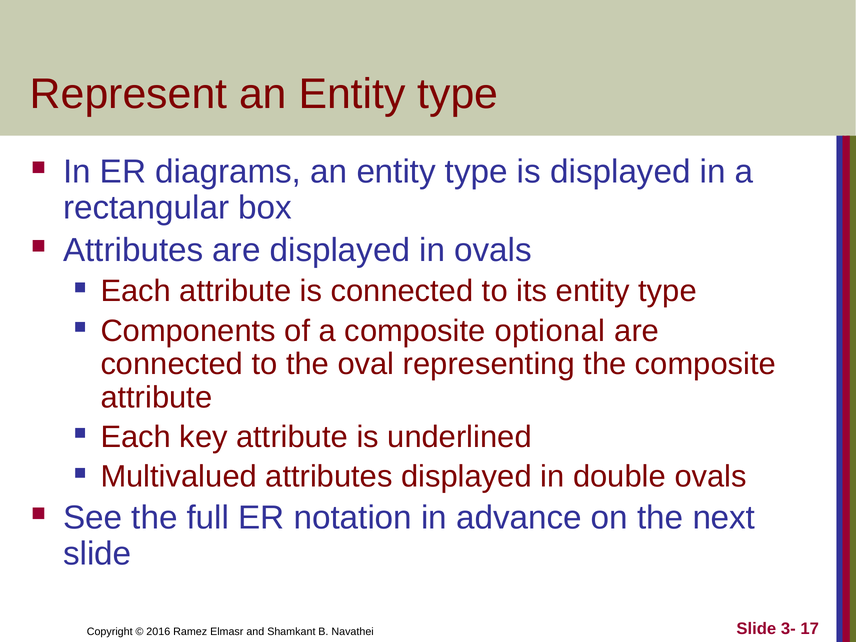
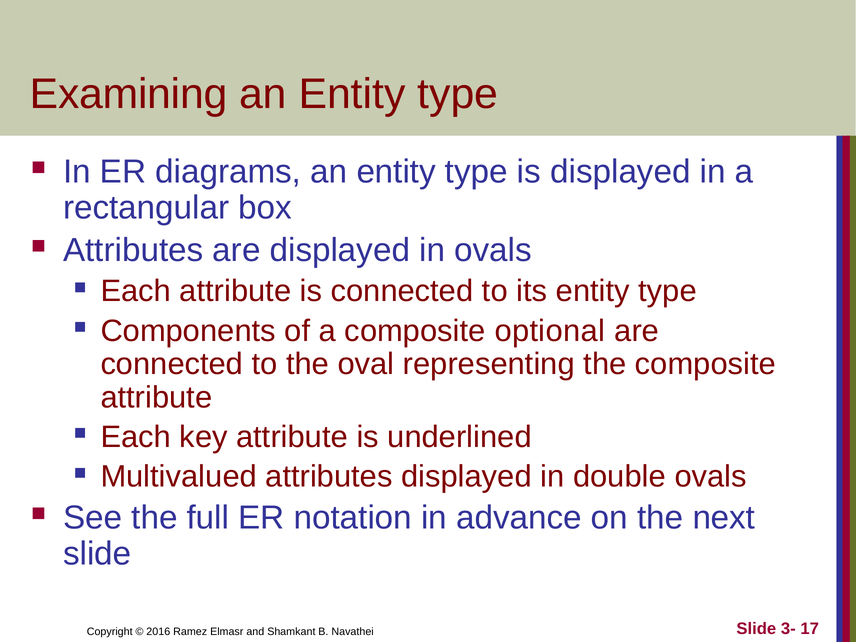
Represent: Represent -> Examining
